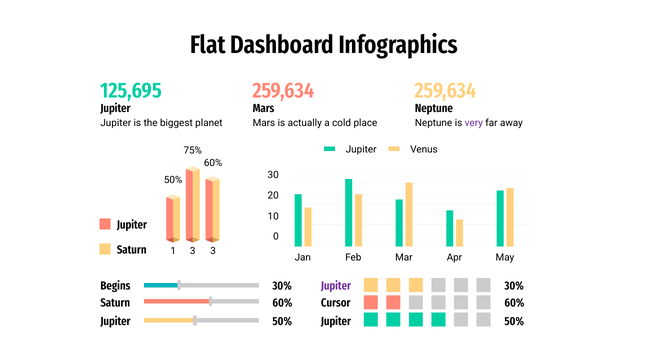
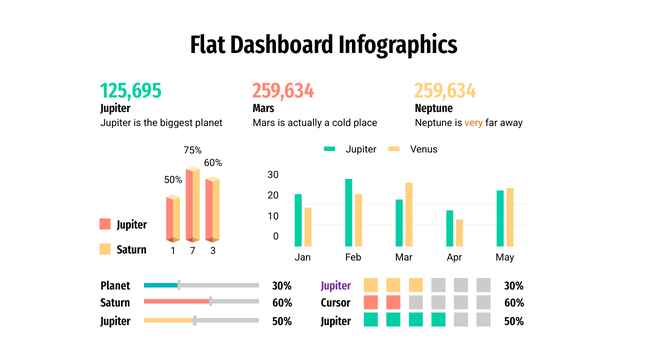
very colour: purple -> orange
1 3: 3 -> 7
Begins at (115, 286): Begins -> Planet
